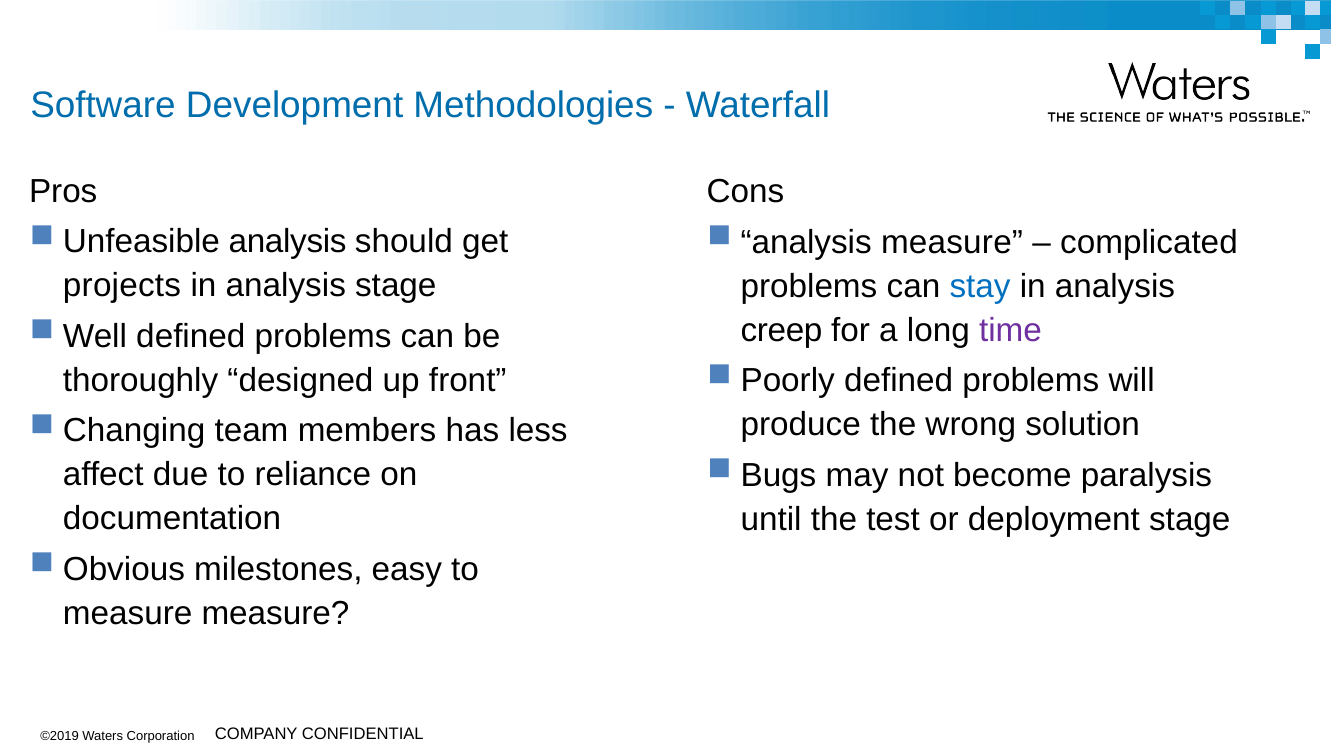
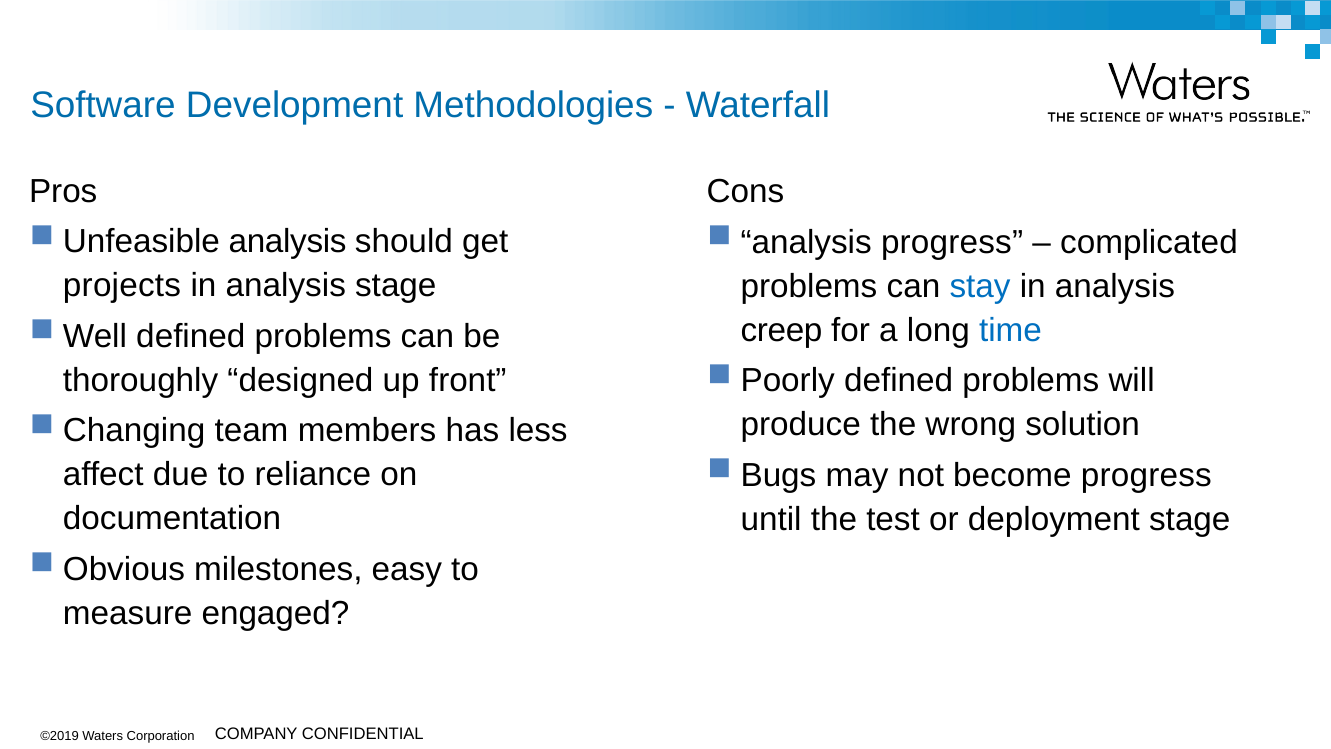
measure at (952, 242): measure -> progress
time colour: purple -> blue
become paralysis: paralysis -> progress
measure measure: measure -> engaged
